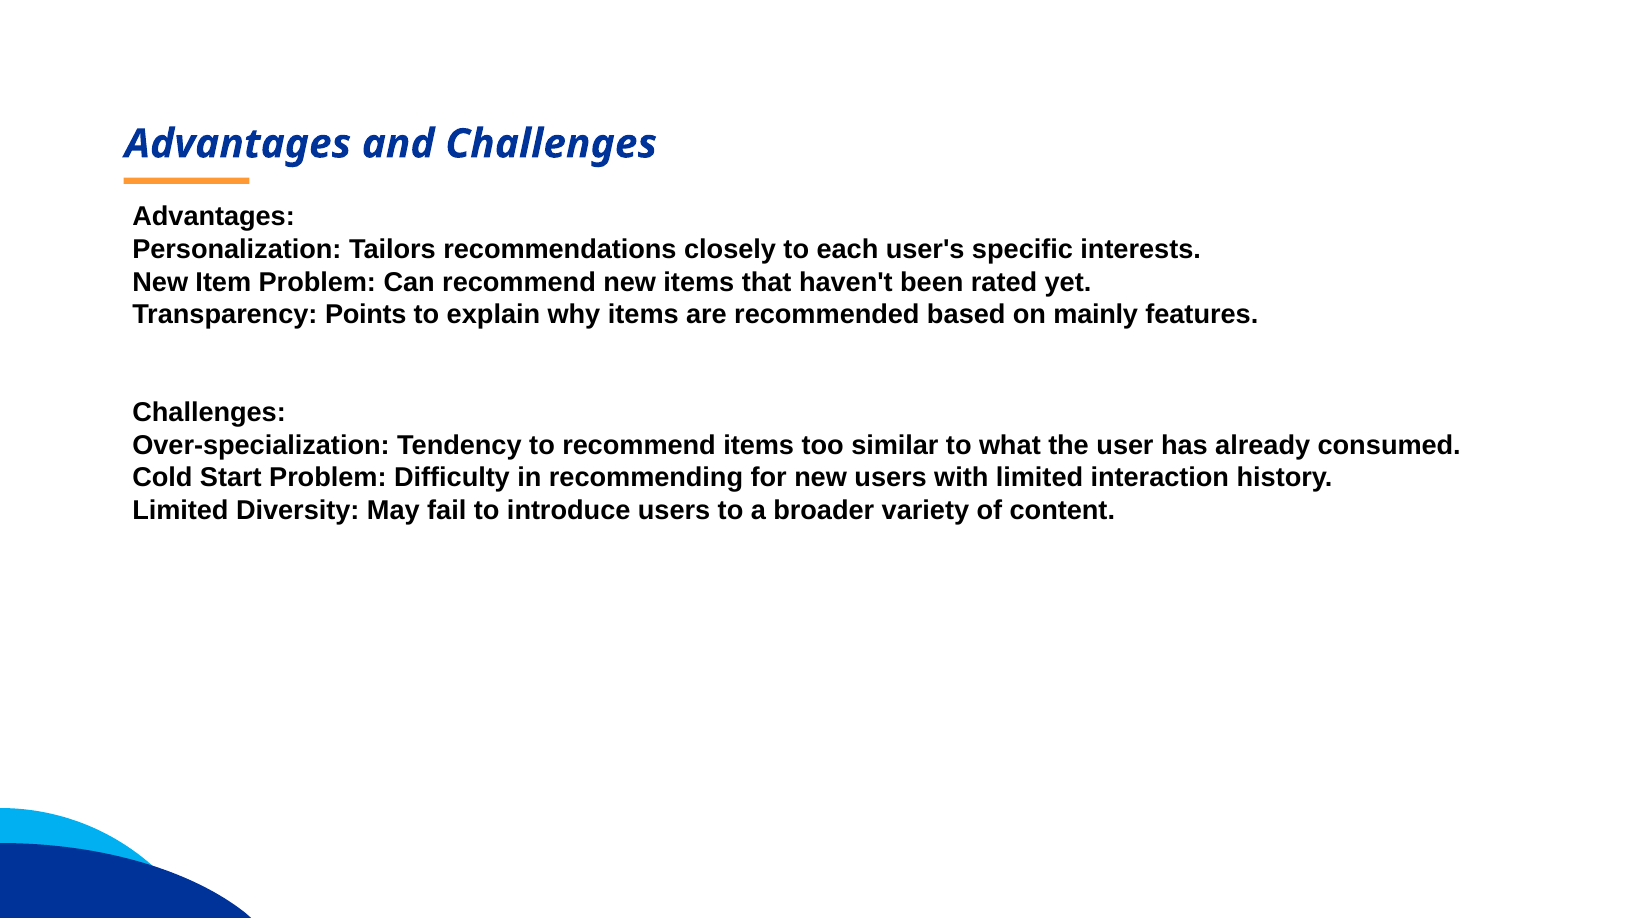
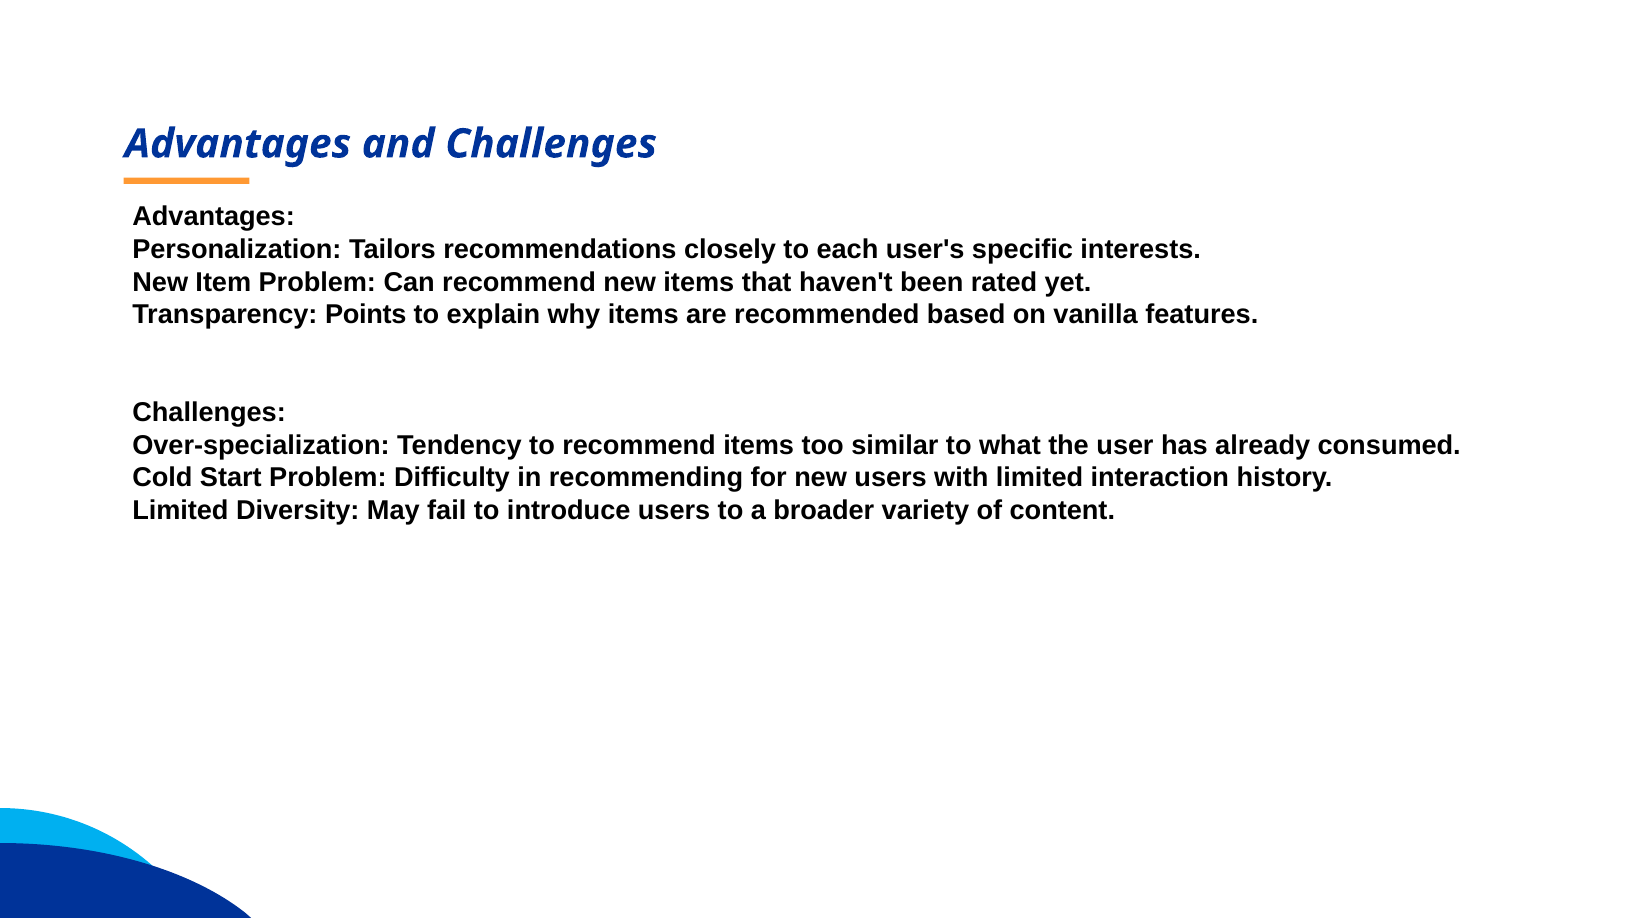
mainly: mainly -> vanilla
